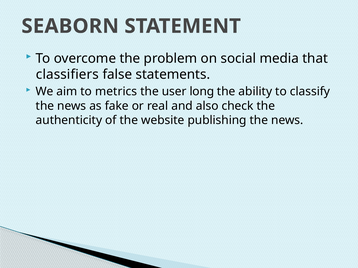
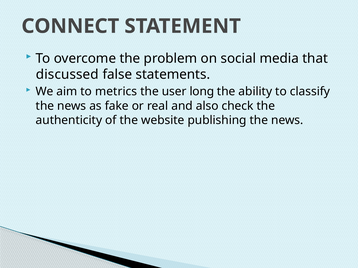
SEABORN: SEABORN -> CONNECT
classifiers: classifiers -> discussed
